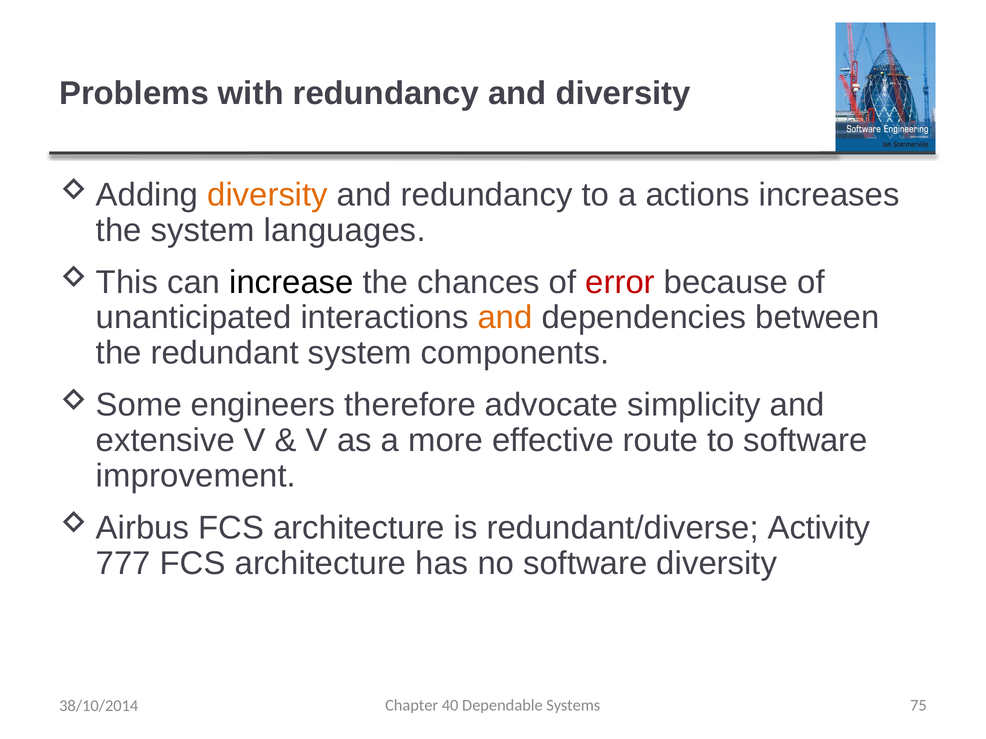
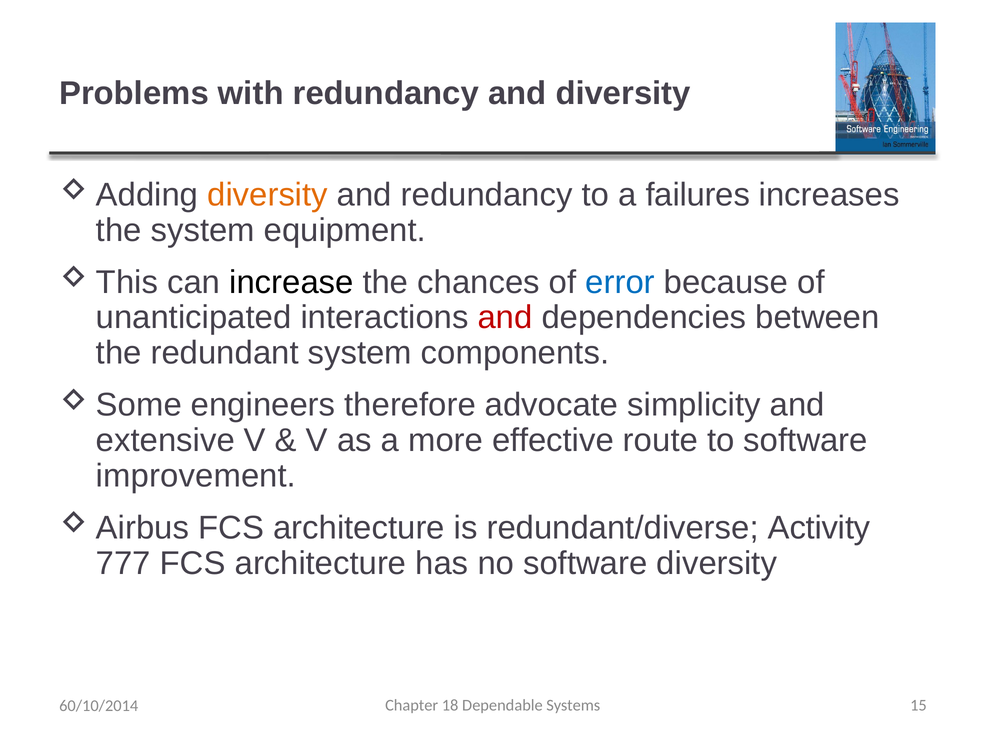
actions: actions -> failures
languages: languages -> equipment
error colour: red -> blue
and at (505, 318) colour: orange -> red
40: 40 -> 18
75: 75 -> 15
38/10/2014: 38/10/2014 -> 60/10/2014
